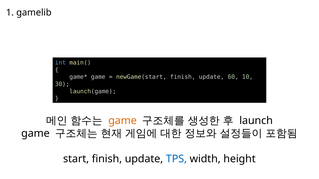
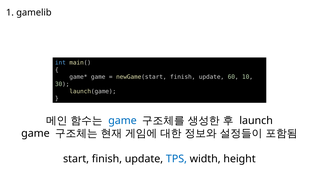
game at (122, 121) colour: orange -> blue
